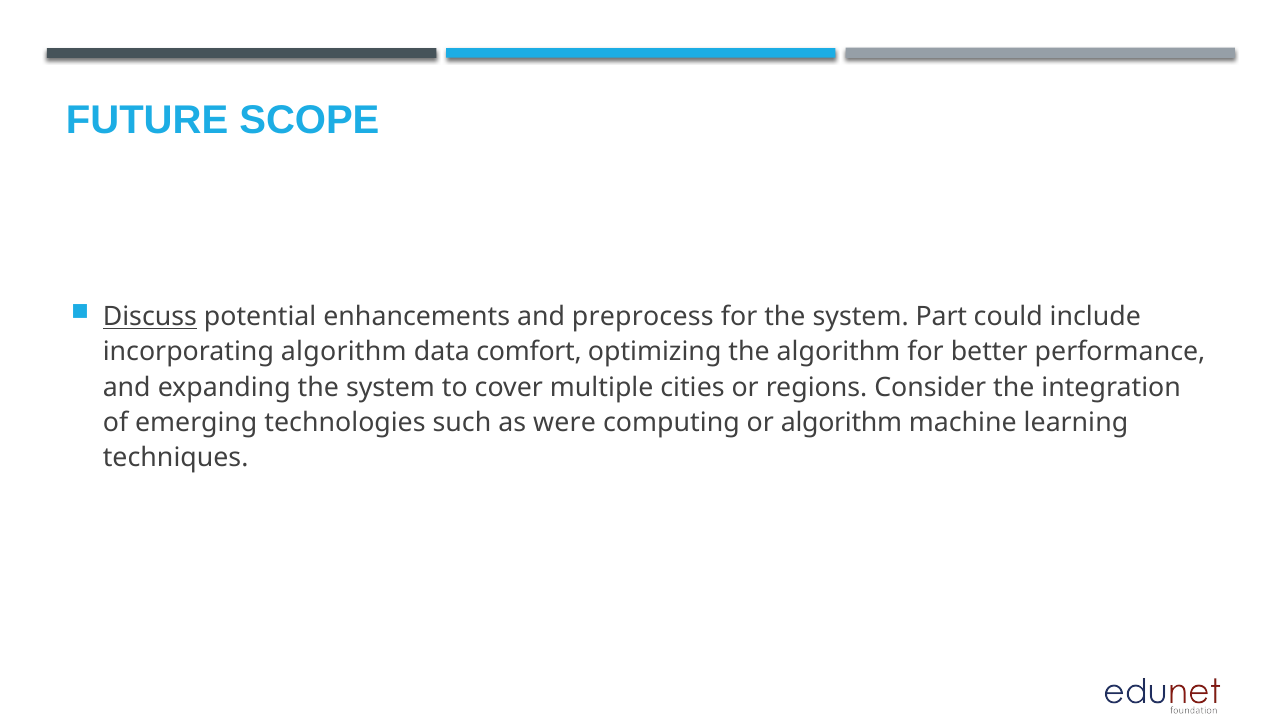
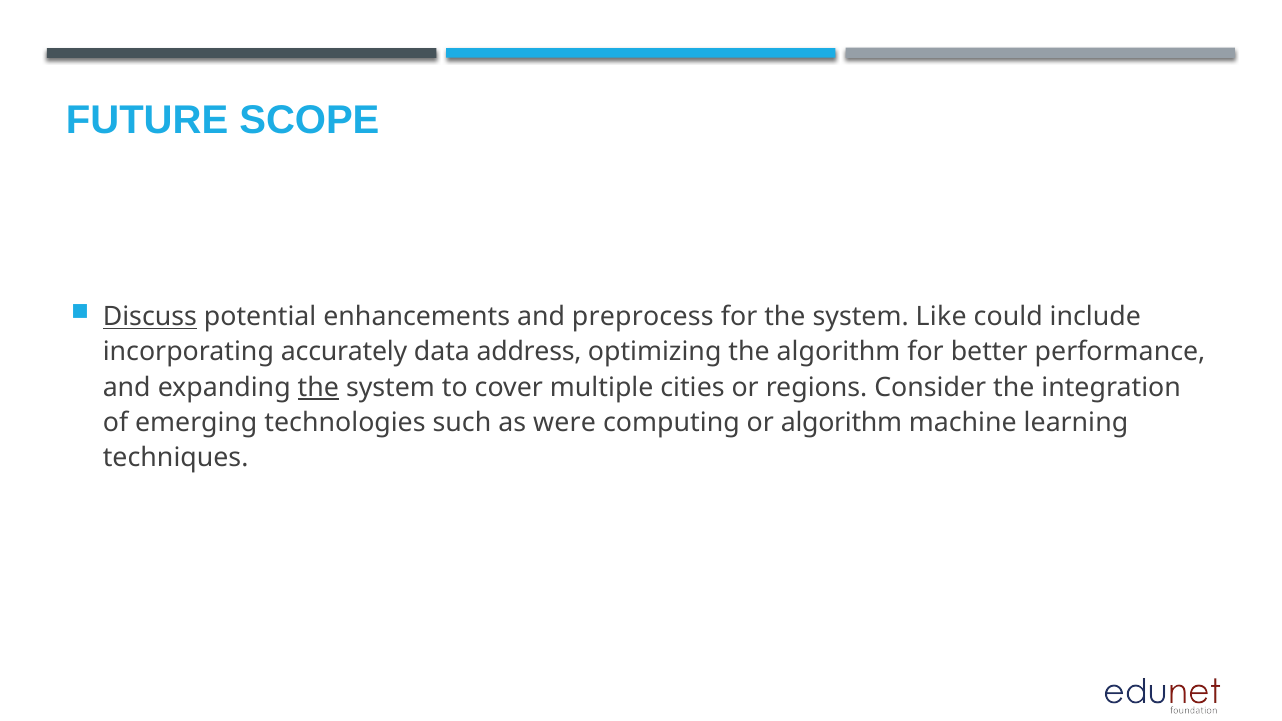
Part: Part -> Like
incorporating algorithm: algorithm -> accurately
comfort: comfort -> address
the at (318, 387) underline: none -> present
